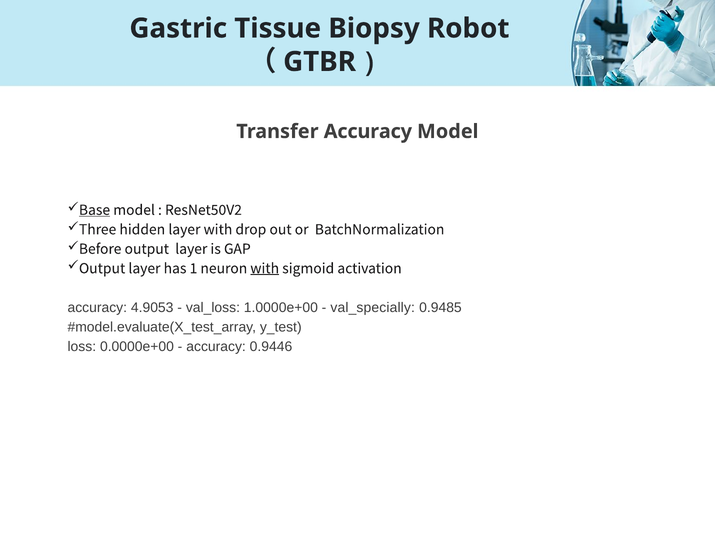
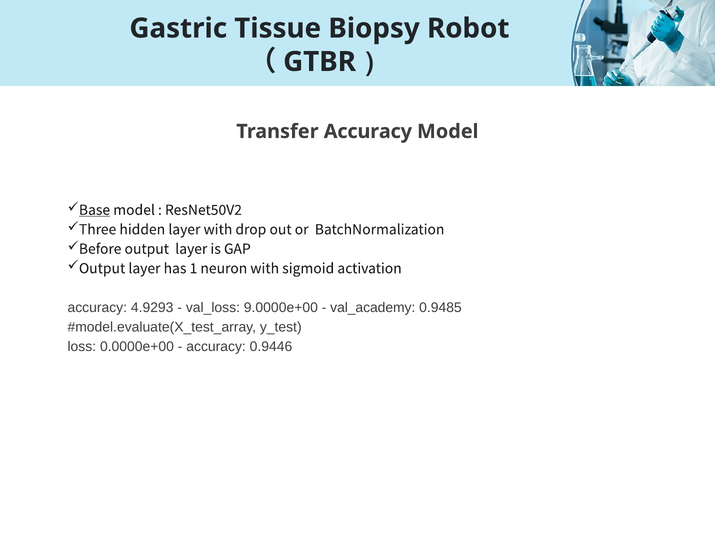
with at (265, 269) underline: present -> none
4.9053: 4.9053 -> 4.9293
1.0000e+00: 1.0000e+00 -> 9.0000e+00
val_specially: val_specially -> val_academy
